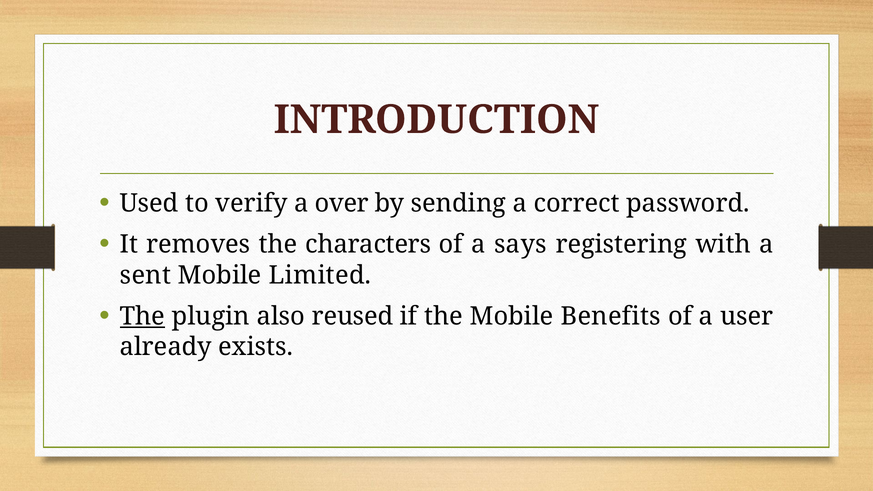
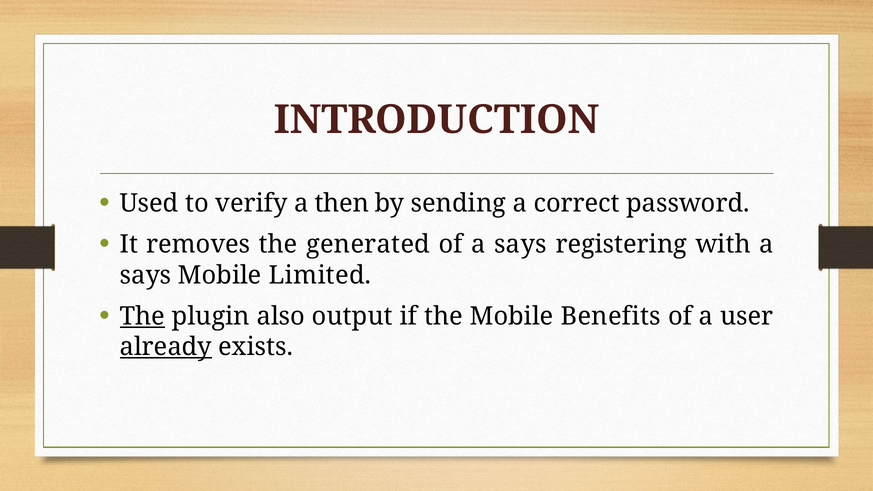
over: over -> then
characters: characters -> generated
sent at (145, 275): sent -> says
reused: reused -> output
already underline: none -> present
